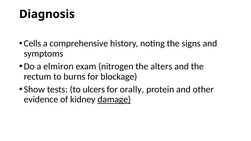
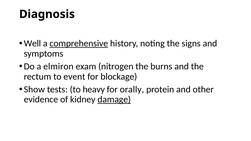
Cells: Cells -> Well
comprehensive underline: none -> present
alters: alters -> burns
burns: burns -> event
ulcers: ulcers -> heavy
